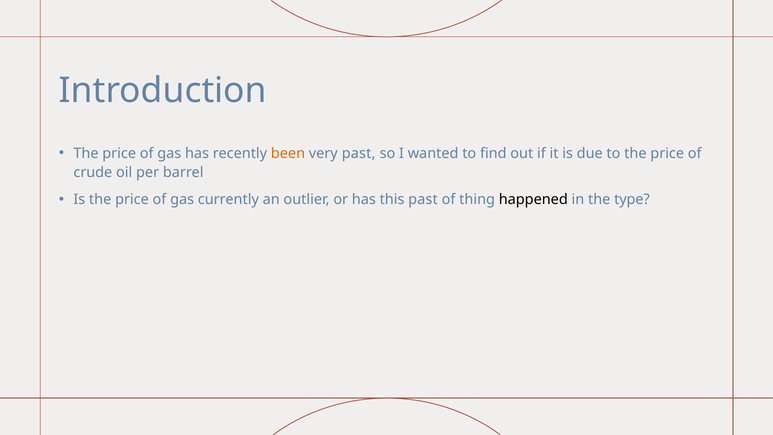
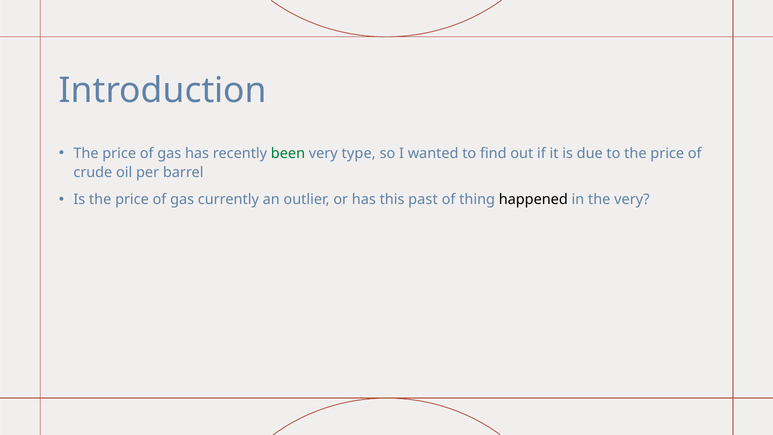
been colour: orange -> green
very past: past -> type
the type: type -> very
